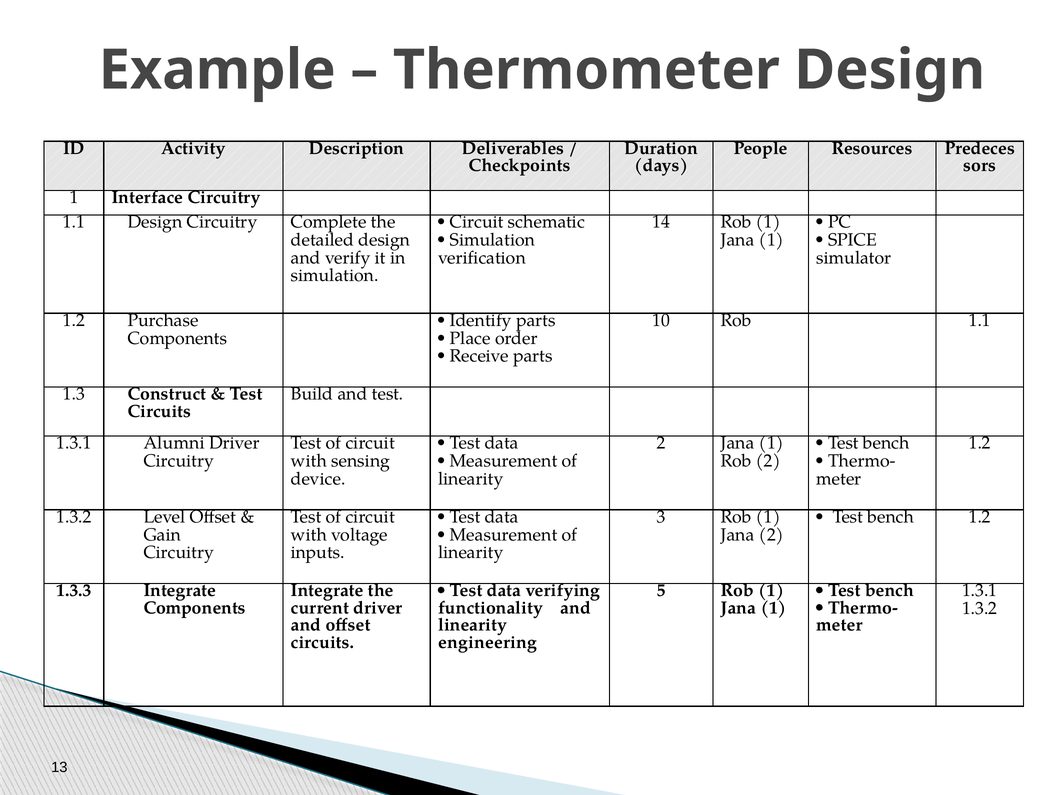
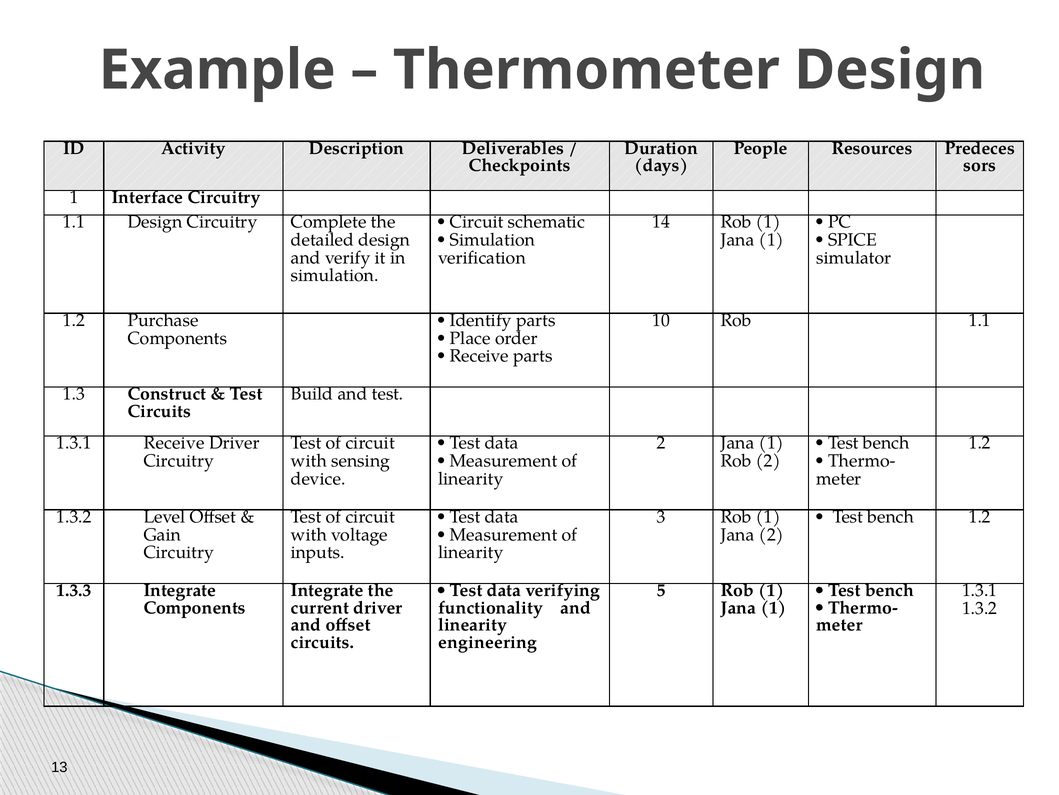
1.3.1 Alumni: Alumni -> Receive
